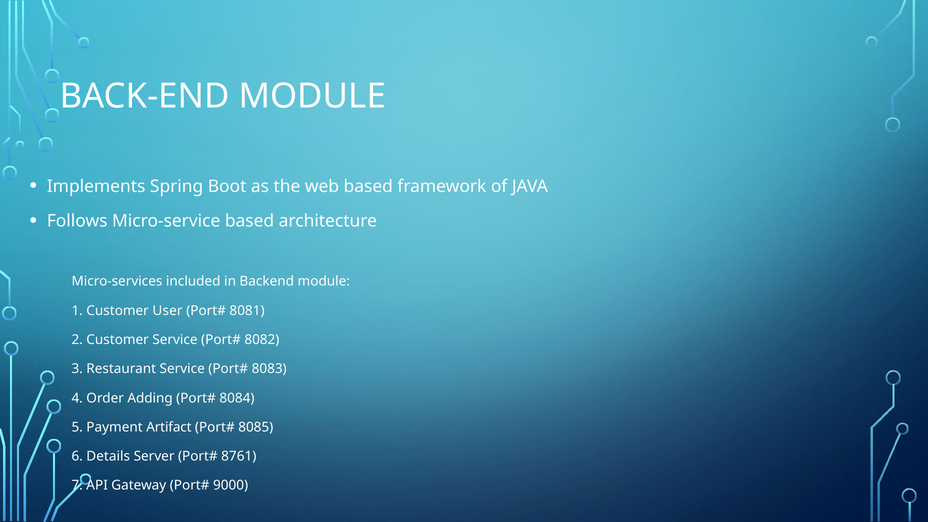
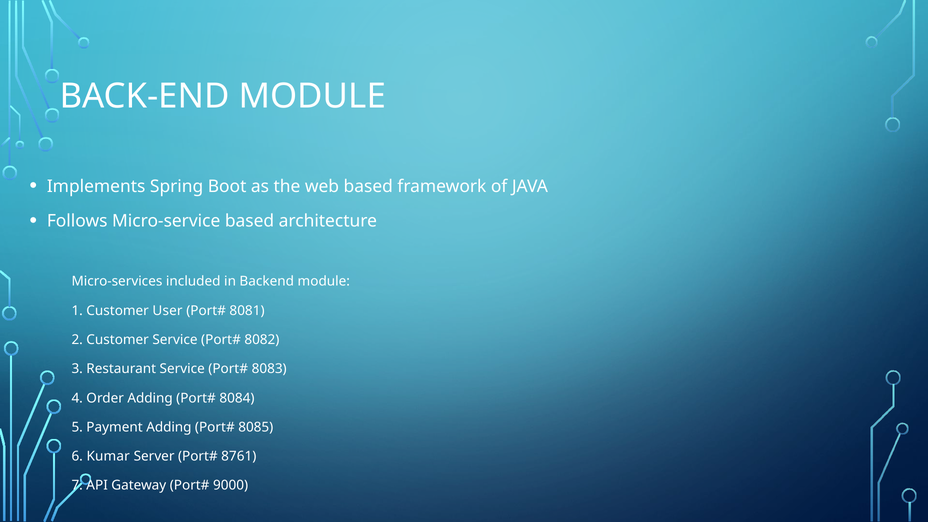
Payment Artifact: Artifact -> Adding
Details: Details -> Kumar
